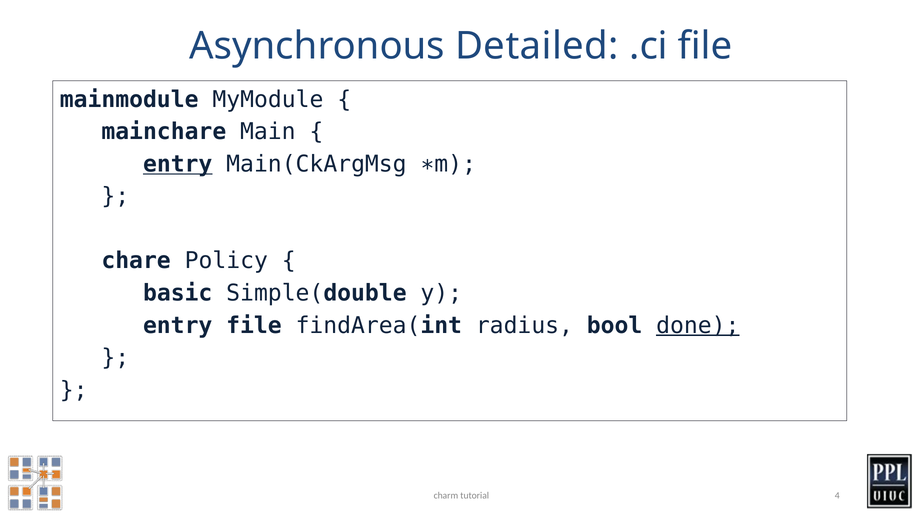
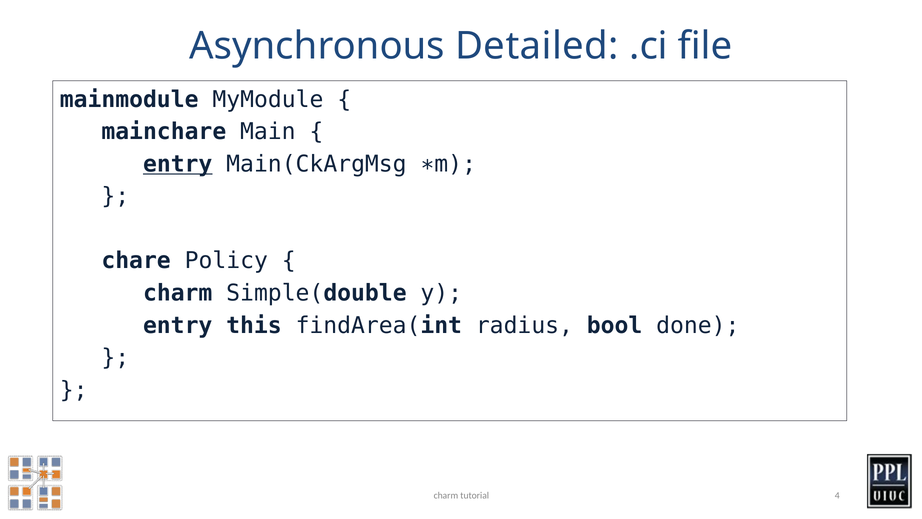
basic at (178, 293): basic -> charm
entry file: file -> this
done underline: present -> none
